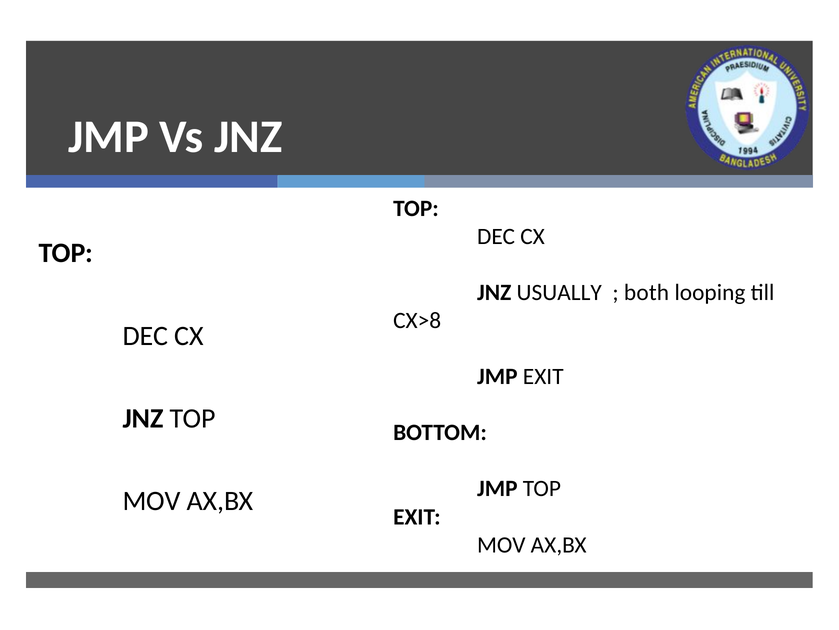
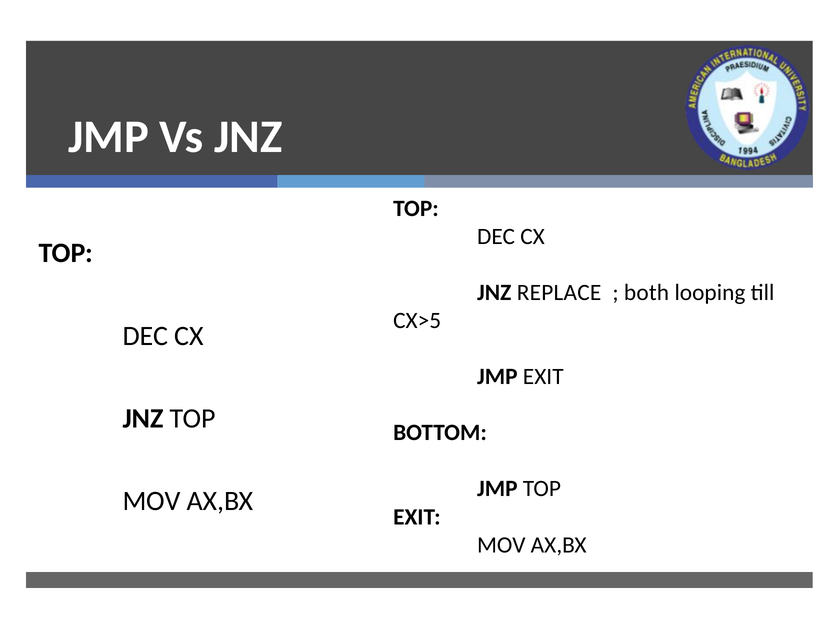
USUALLY: USUALLY -> REPLACE
CX>8: CX>8 -> CX>5
